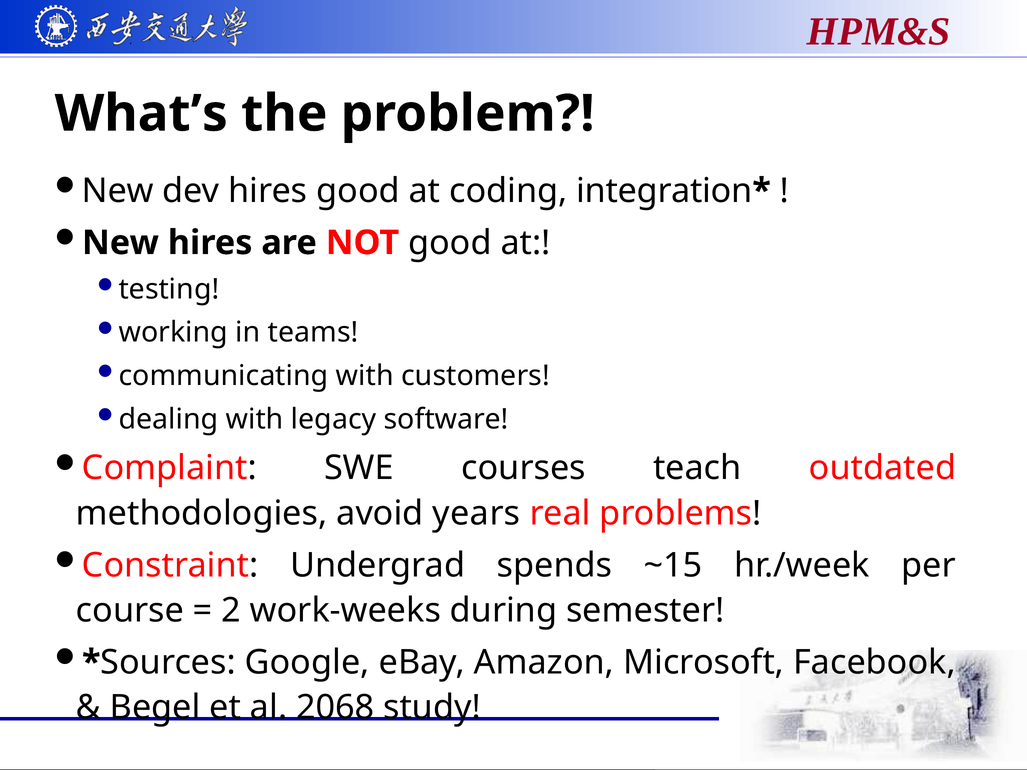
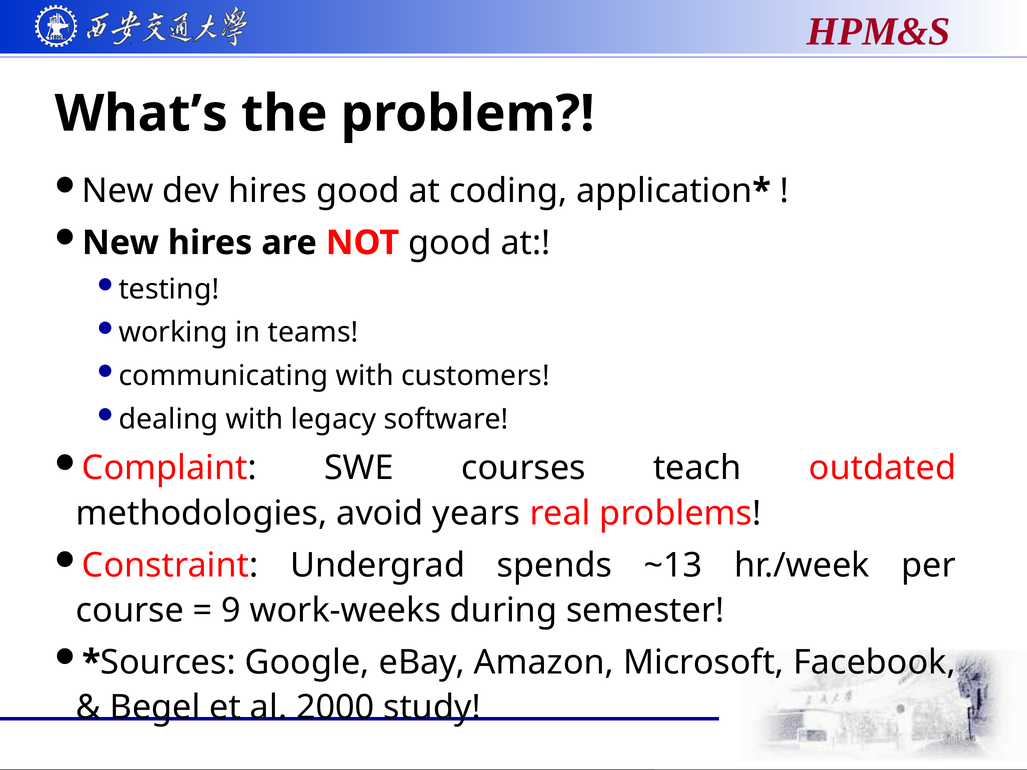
integration: integration -> application
~15: ~15 -> ~13
2: 2 -> 9
2068: 2068 -> 2000
